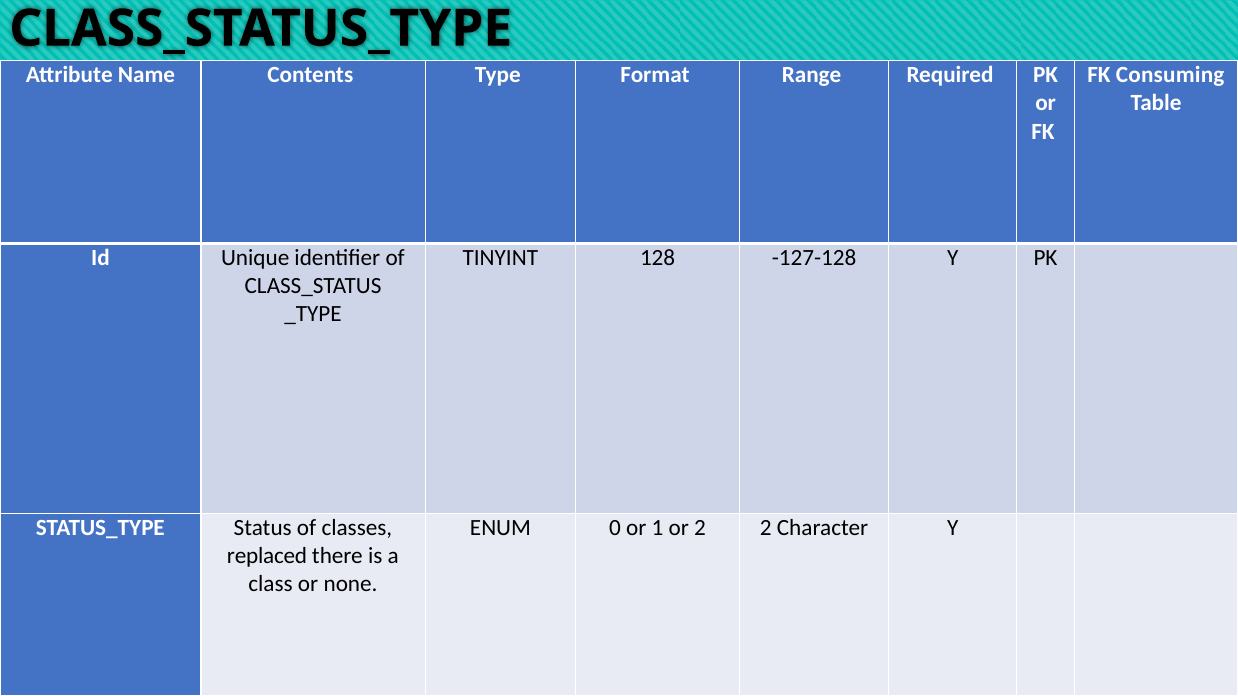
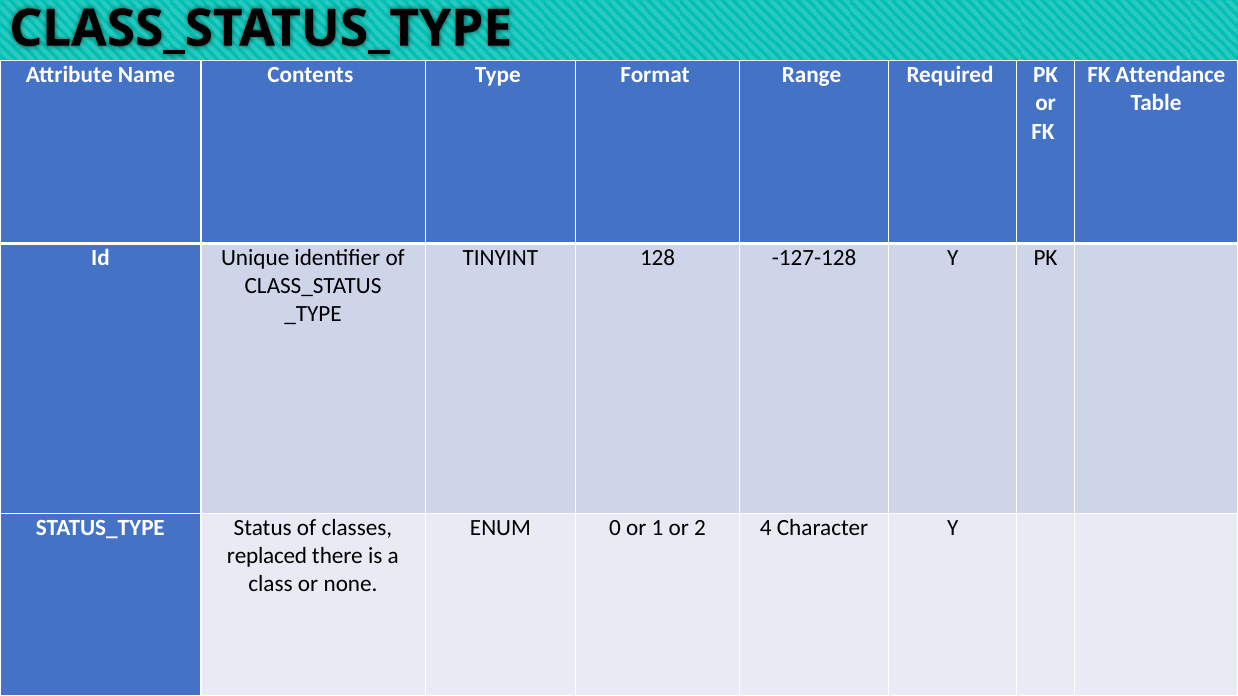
Consuming: Consuming -> Attendance
2 2: 2 -> 4
